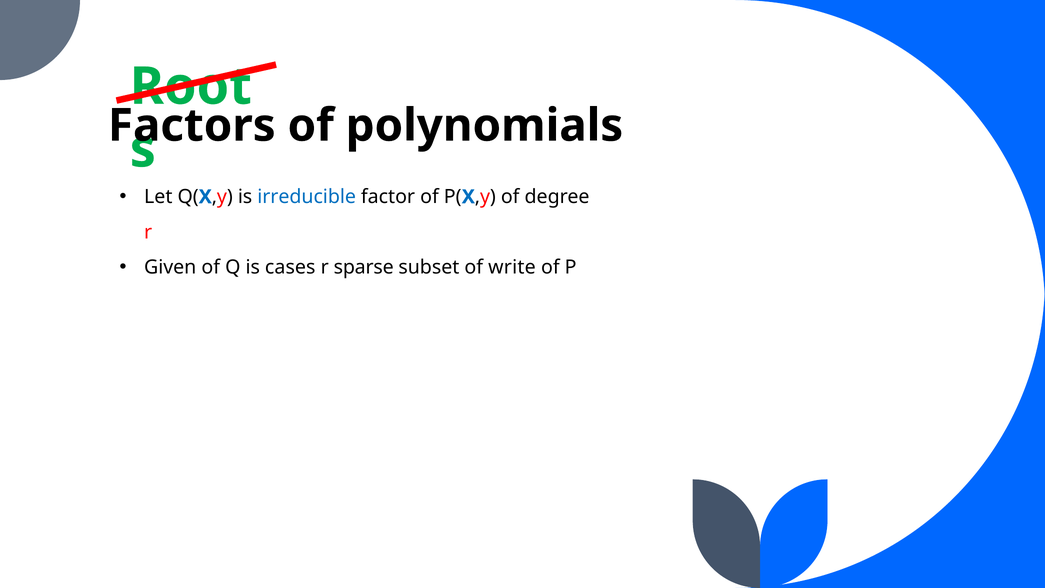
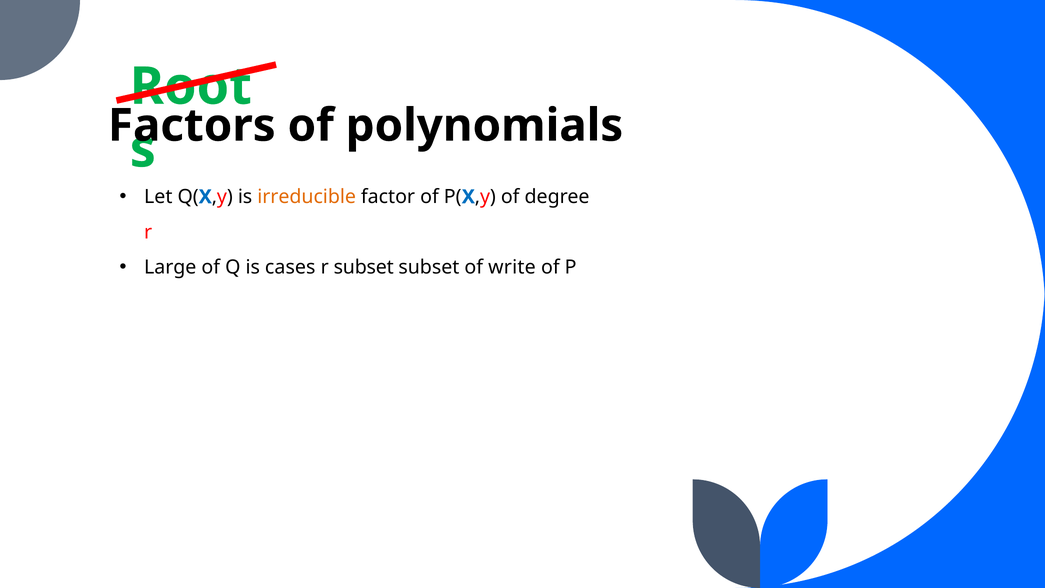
irreducible colour: blue -> orange
Given: Given -> Large
r sparse: sparse -> subset
